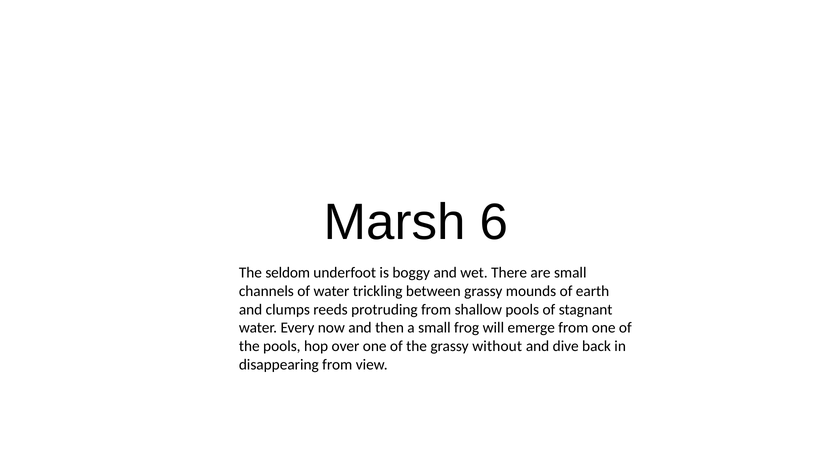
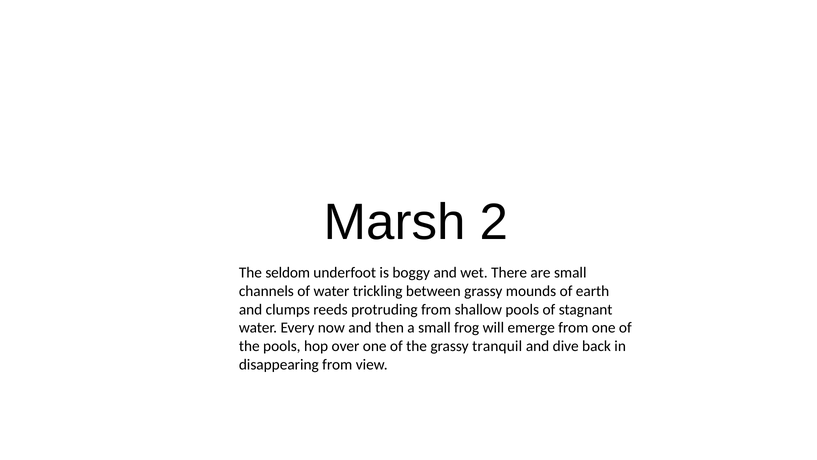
6: 6 -> 2
without: without -> tranquil
